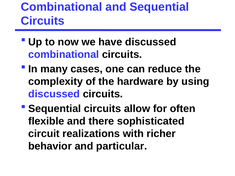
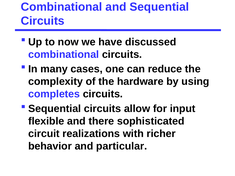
discussed at (54, 94): discussed -> completes
often: often -> input
